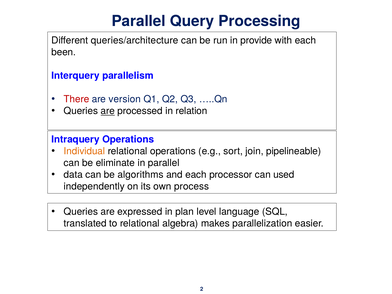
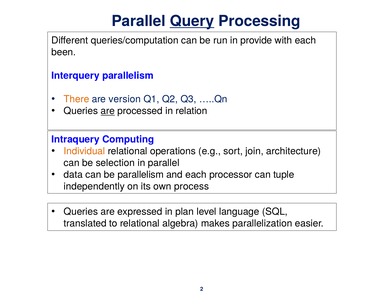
Query underline: none -> present
queries/architecture: queries/architecture -> queries/computation
There colour: red -> orange
Intraquery Operations: Operations -> Computing
pipelineable: pipelineable -> architecture
eliminate: eliminate -> selection
be algorithms: algorithms -> parallelism
used: used -> tuple
